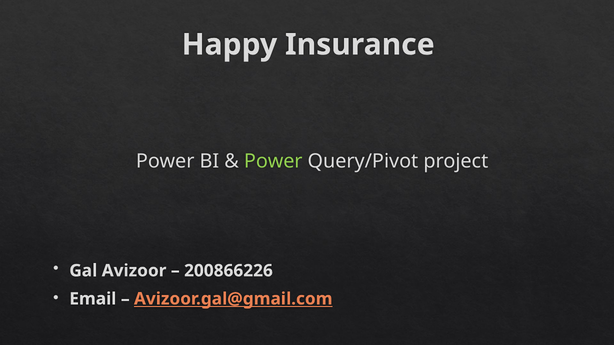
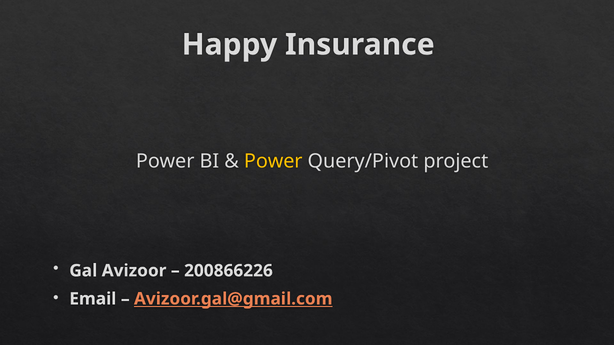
Power at (273, 161) colour: light green -> yellow
